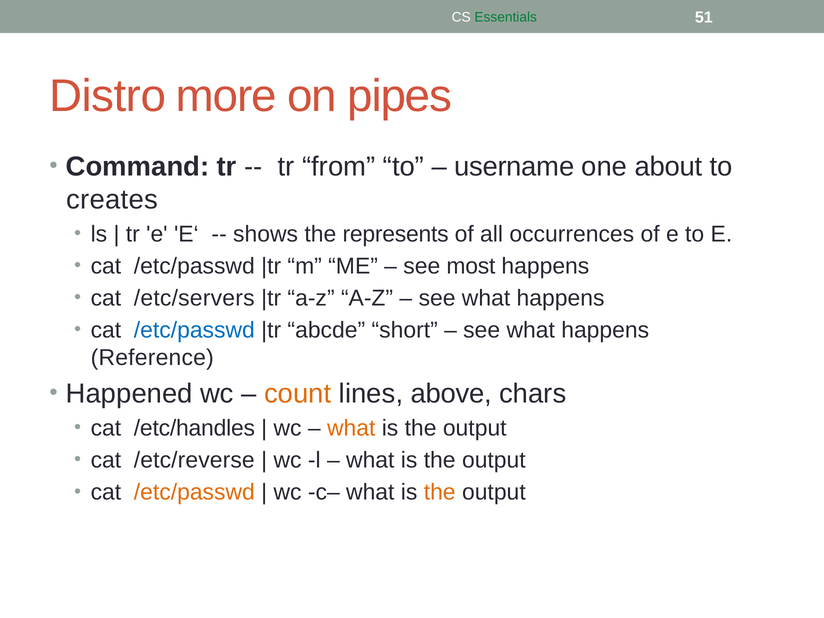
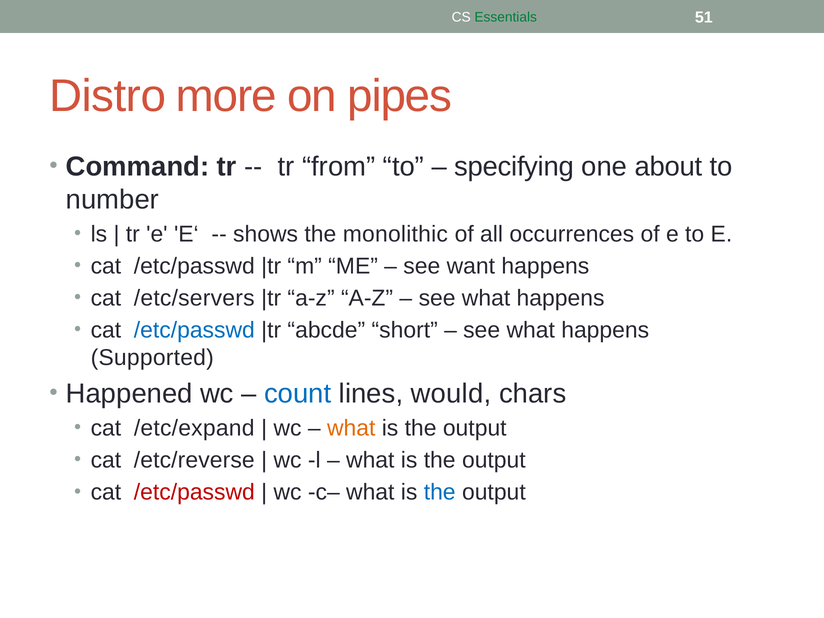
username: username -> specifying
creates: creates -> number
represents: represents -> monolithic
most: most -> want
Reference: Reference -> Supported
count colour: orange -> blue
above: above -> would
/etc/handles: /etc/handles -> /etc/expand
/etc/passwd at (194, 492) colour: orange -> red
the at (440, 492) colour: orange -> blue
